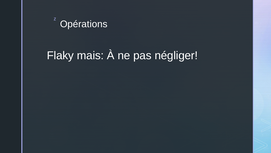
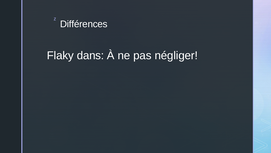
Opérations: Opérations -> Différences
mais: mais -> dans
